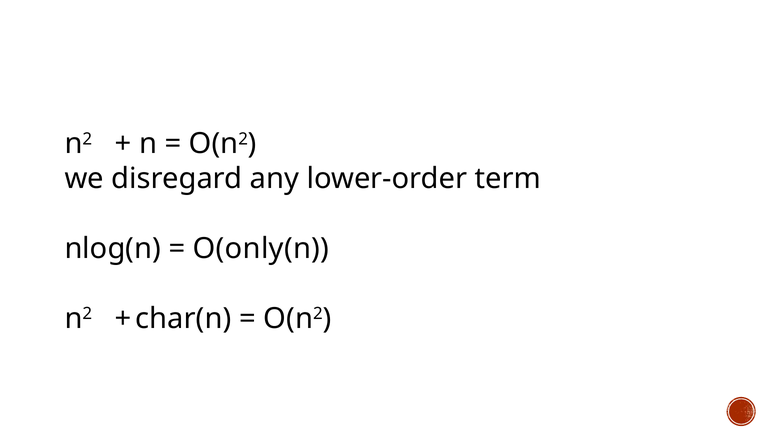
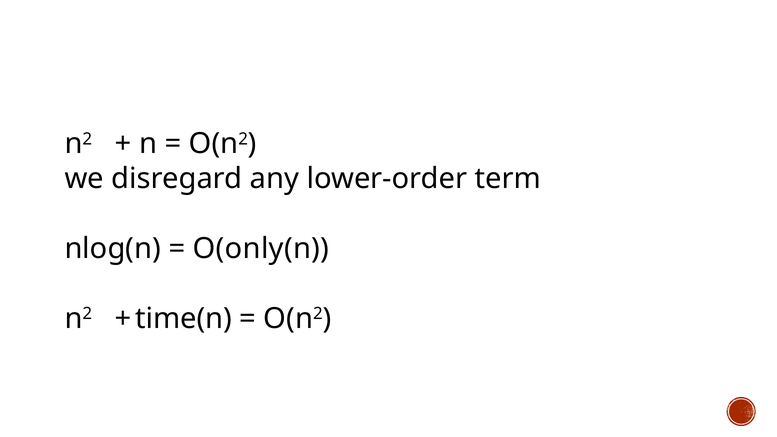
char(n: char(n -> time(n
